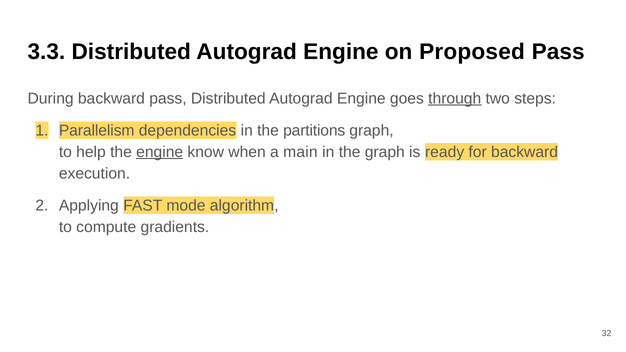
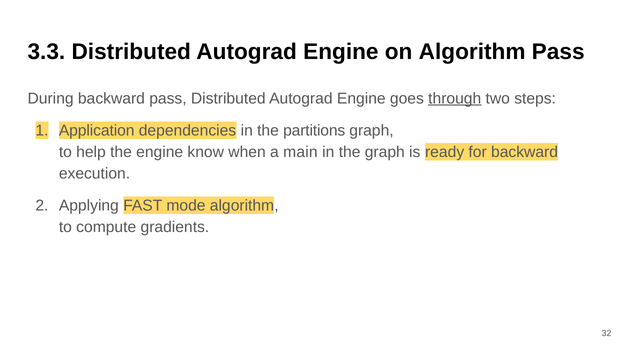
on Proposed: Proposed -> Algorithm
Parallelism: Parallelism -> Application
engine at (160, 152) underline: present -> none
